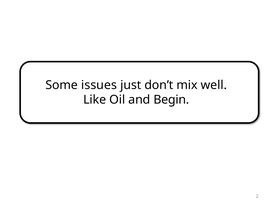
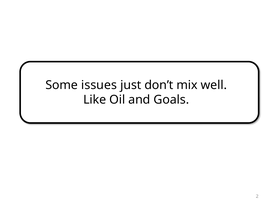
Begin: Begin -> Goals
